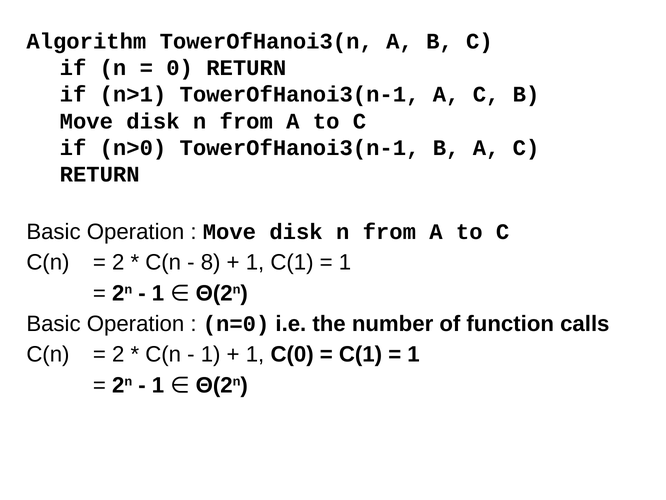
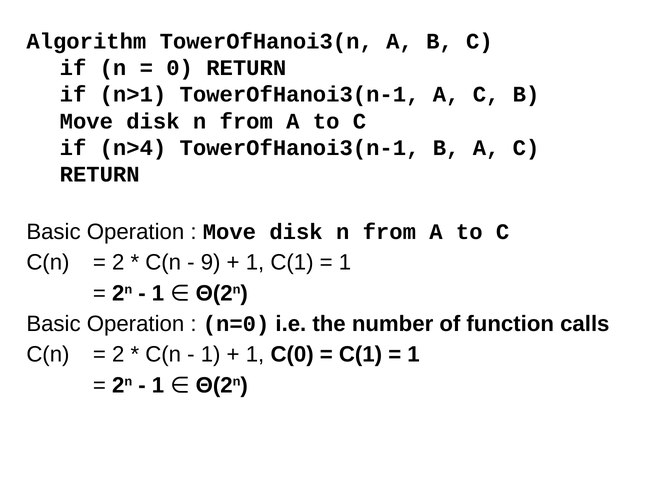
n>0: n>0 -> n>4
8: 8 -> 9
